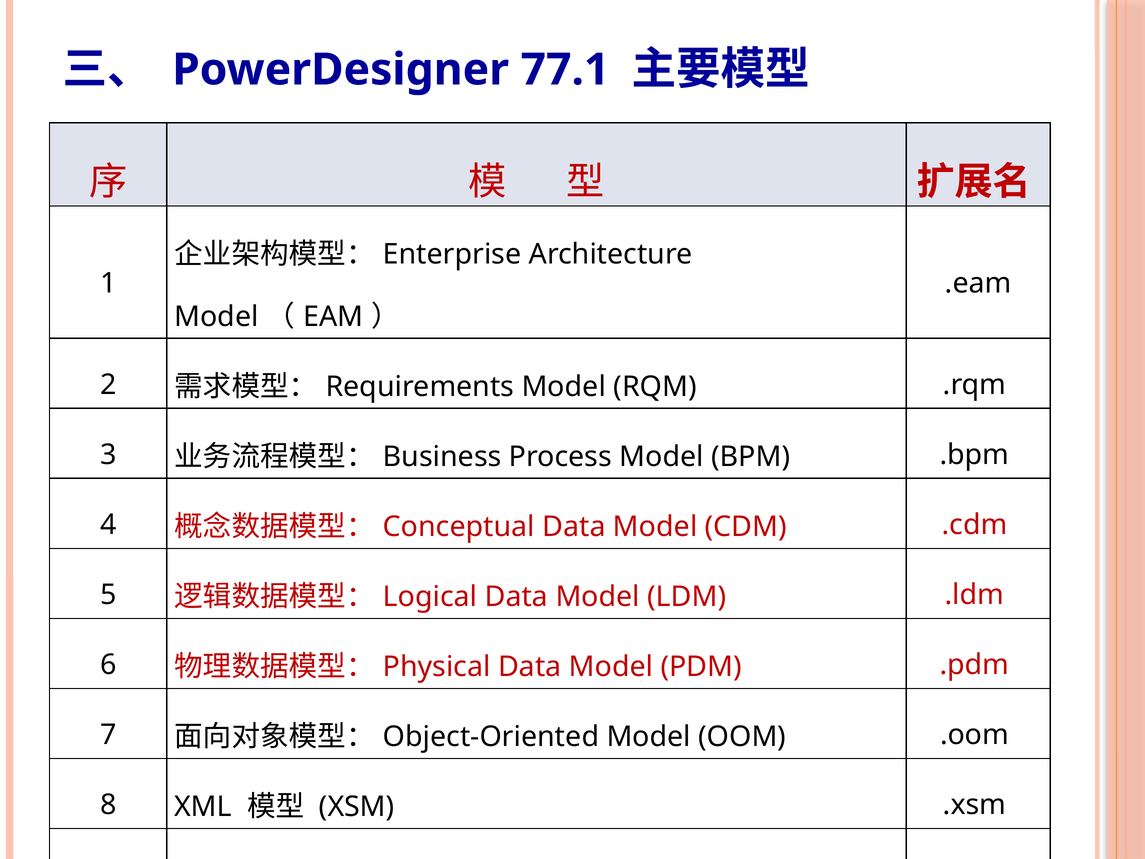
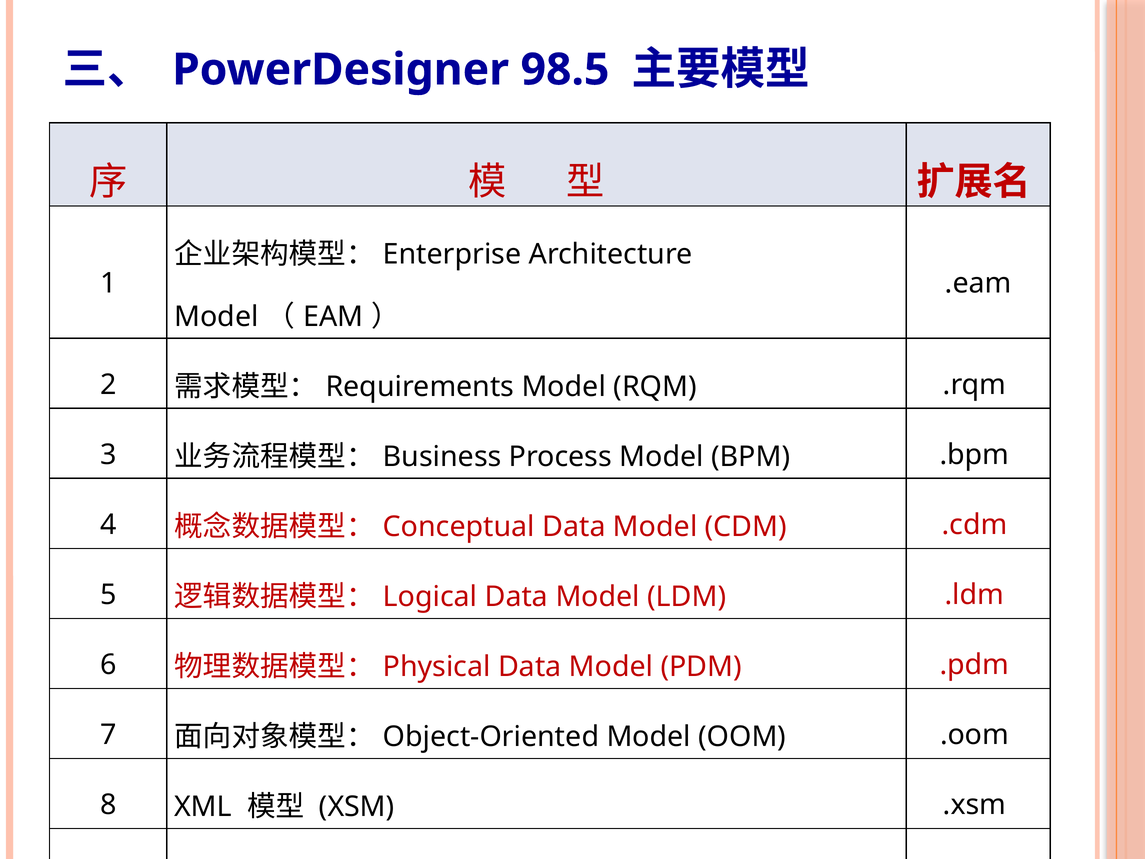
77.1: 77.1 -> 98.5
